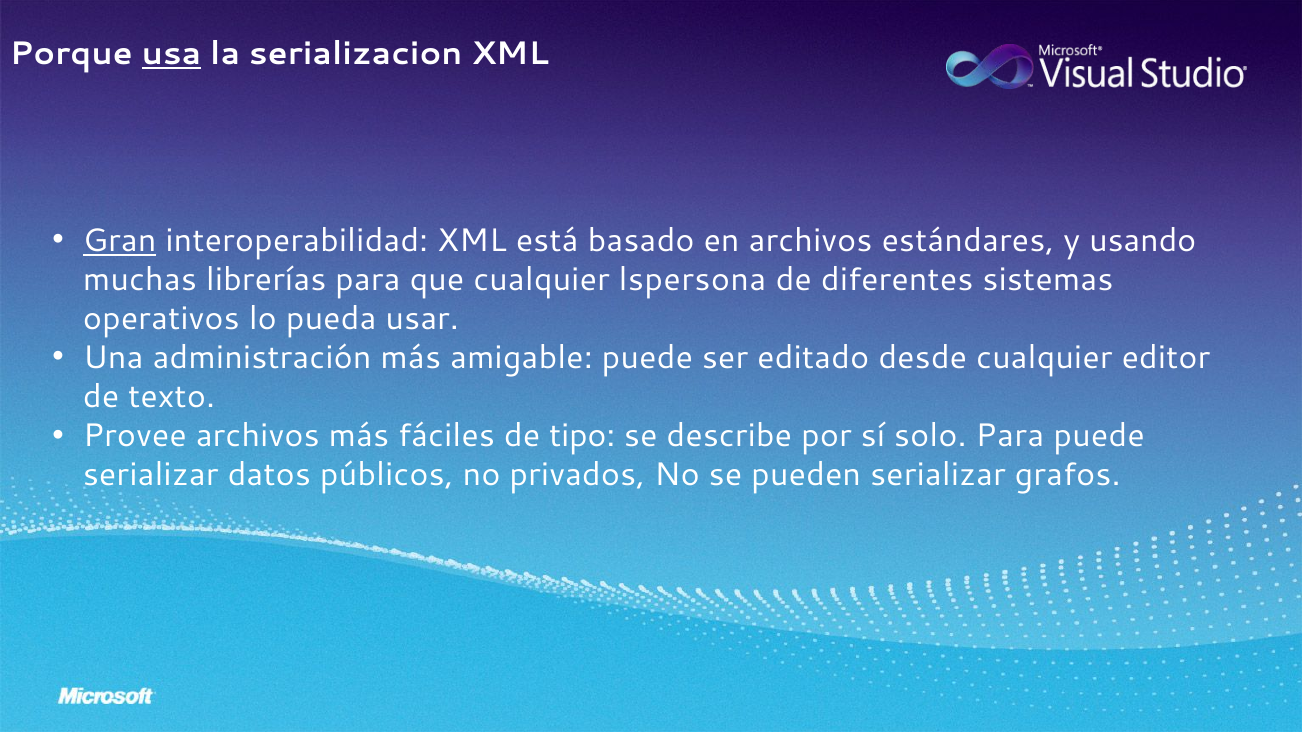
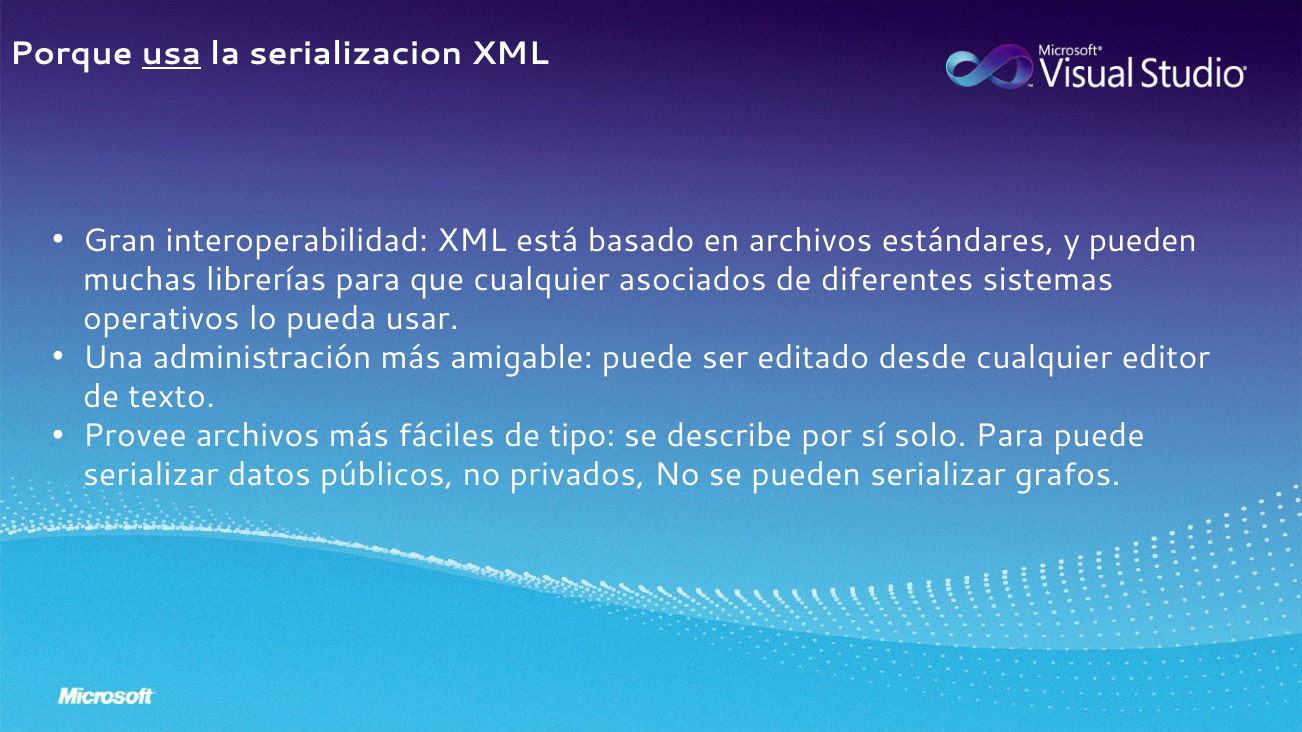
Gran underline: present -> none
y usando: usando -> pueden
lspersona: lspersona -> asociados
